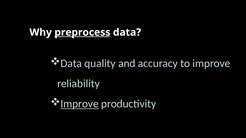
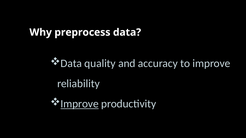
preprocess underline: present -> none
